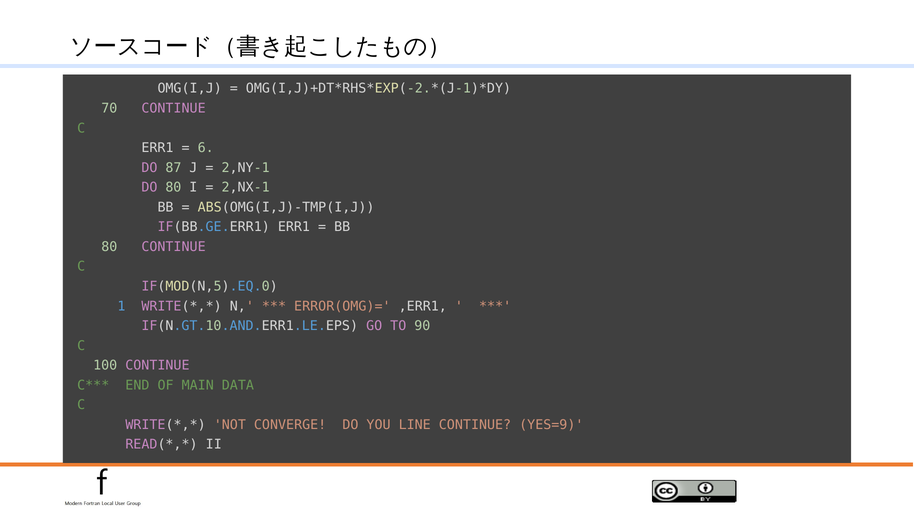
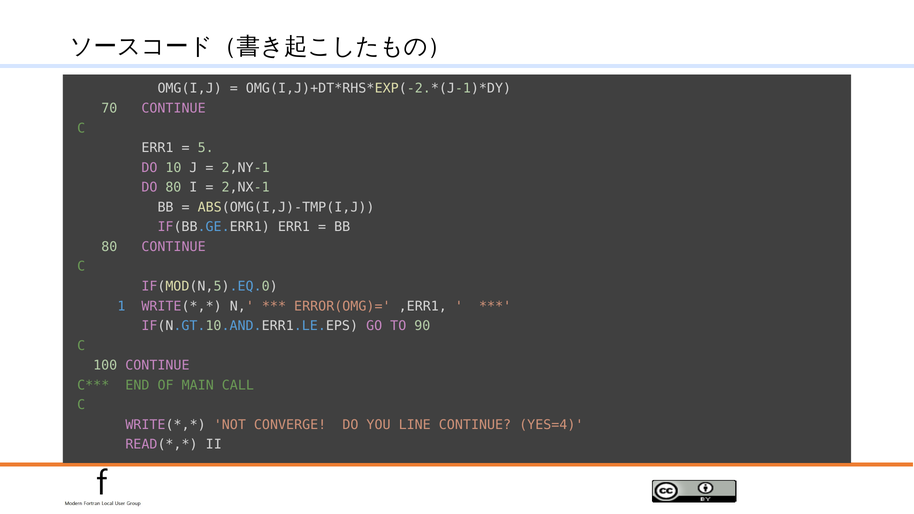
6: 6 -> 5
87: 87 -> 10
DATA: DATA -> CALL
YES=9: YES=9 -> YES=4
